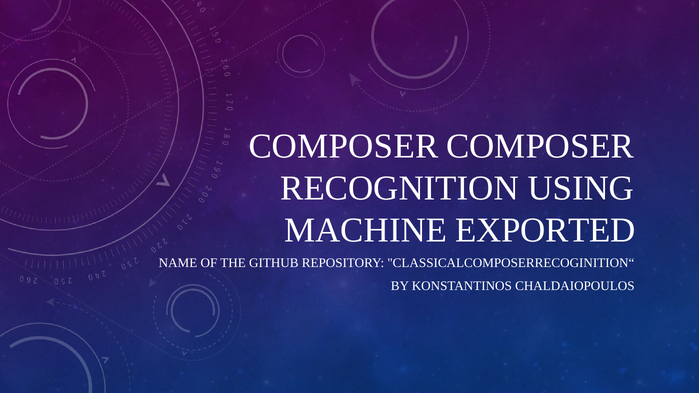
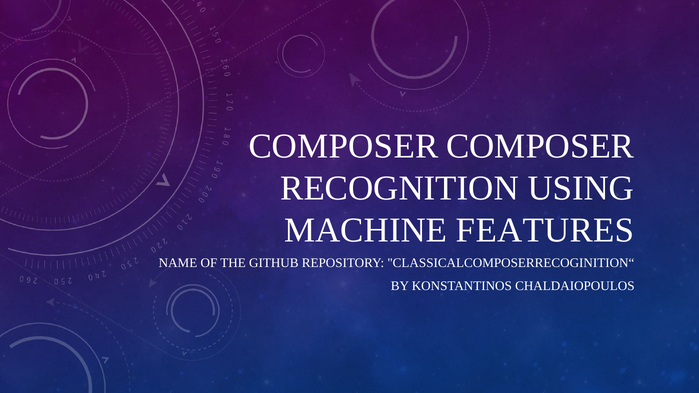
EXPORTED: EXPORTED -> FEATURES
